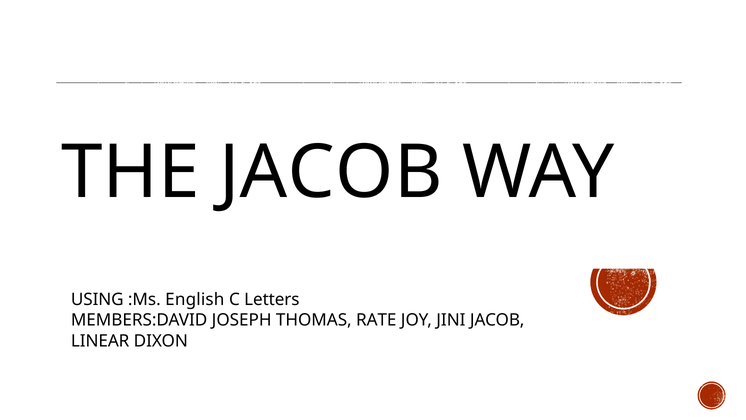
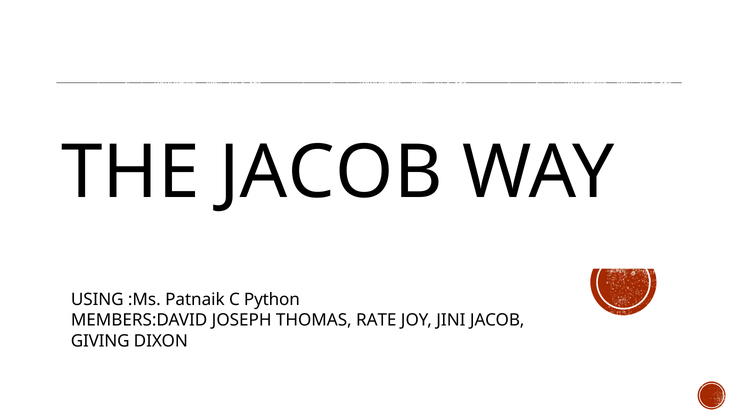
English: English -> Patnaik
Letters: Letters -> Python
LINEAR: LINEAR -> GIVING
